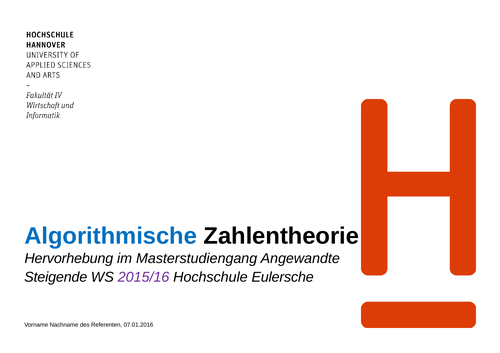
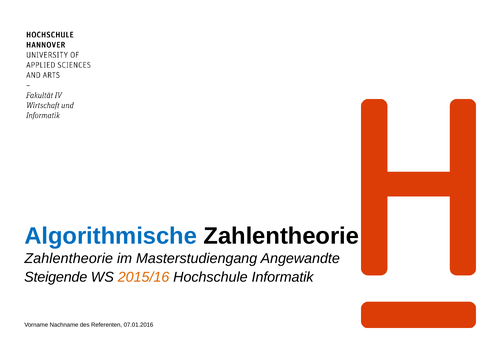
Hervorhebung at (69, 259): Hervorhebung -> Zahlentheorie
2015/16 colour: purple -> orange
Eulersche: Eulersche -> Informatik
